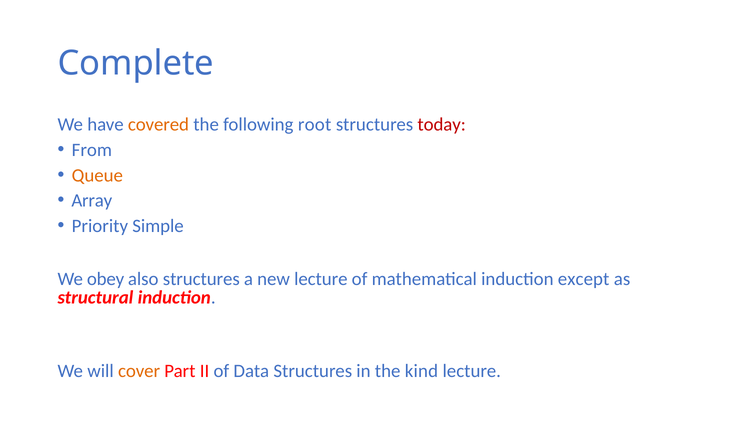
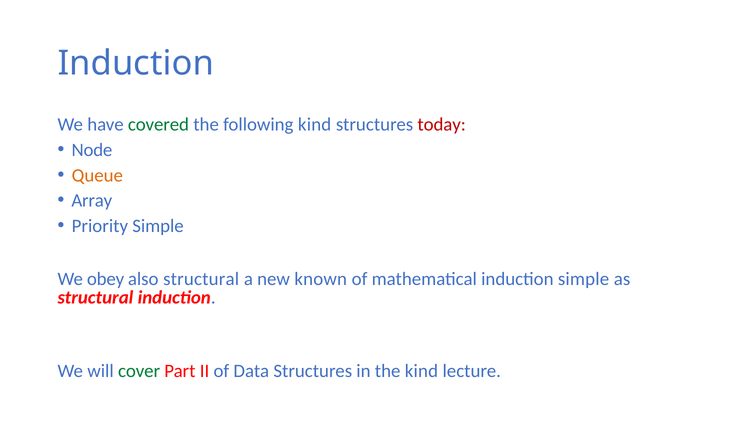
Complete at (136, 63): Complete -> Induction
covered colour: orange -> green
following root: root -> kind
From: From -> Node
also structures: structures -> structural
new lecture: lecture -> known
induction except: except -> simple
cover colour: orange -> green
